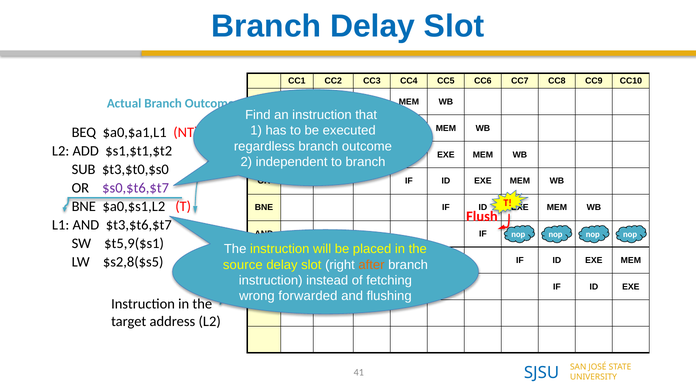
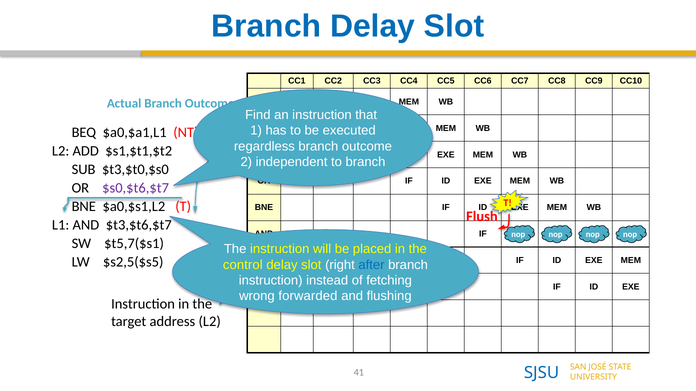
$t5,9($s1: $t5,9($s1 -> $t5,7($s1
$s2,8($s5: $s2,8($s5 -> $s2,5($s5
source: source -> control
after colour: orange -> blue
